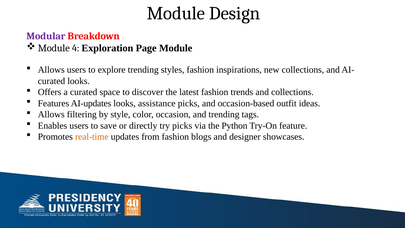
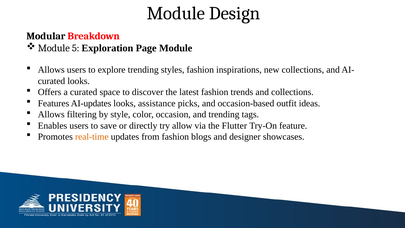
Modular colour: purple -> black
4: 4 -> 5
try picks: picks -> allow
Python: Python -> Flutter
